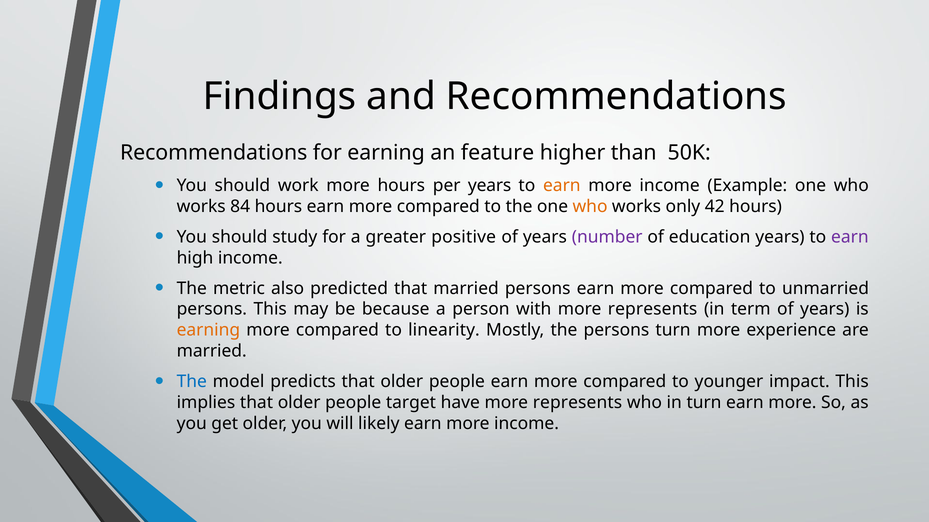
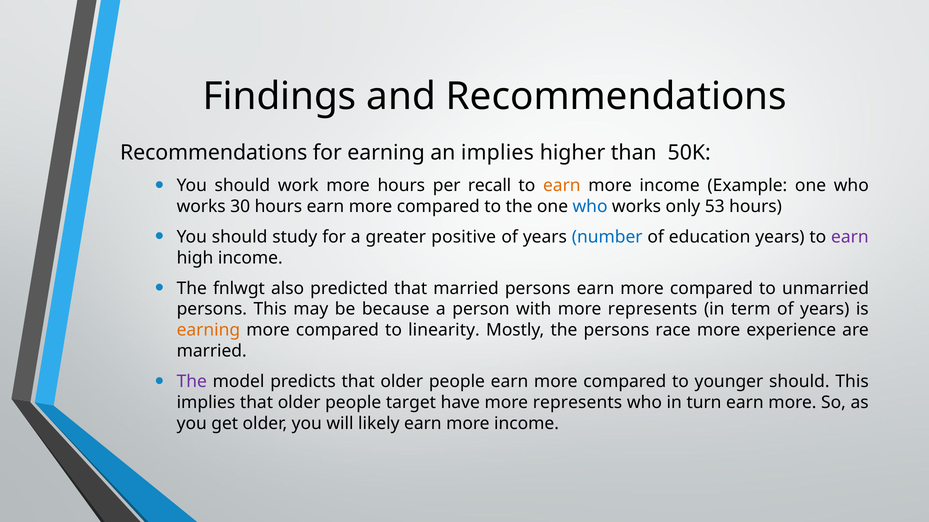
an feature: feature -> implies
per years: years -> recall
84: 84 -> 30
who at (590, 207) colour: orange -> blue
42: 42 -> 53
number colour: purple -> blue
metric: metric -> fnlwgt
persons turn: turn -> race
The at (192, 382) colour: blue -> purple
younger impact: impact -> should
